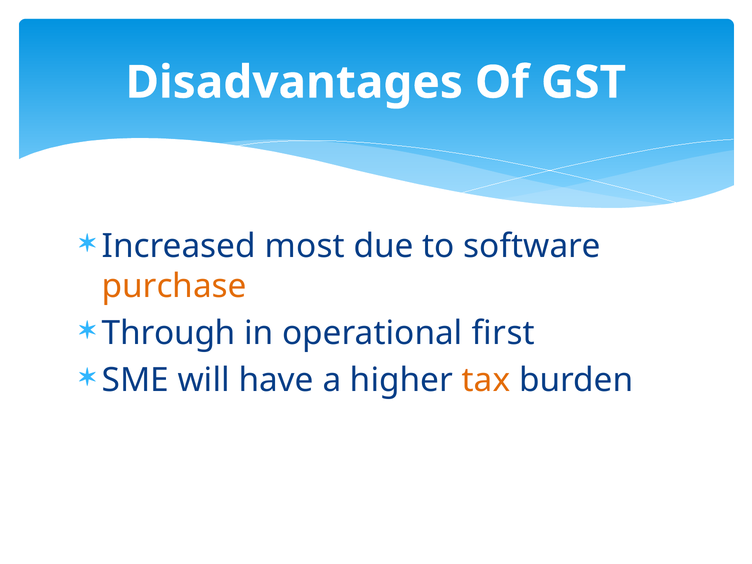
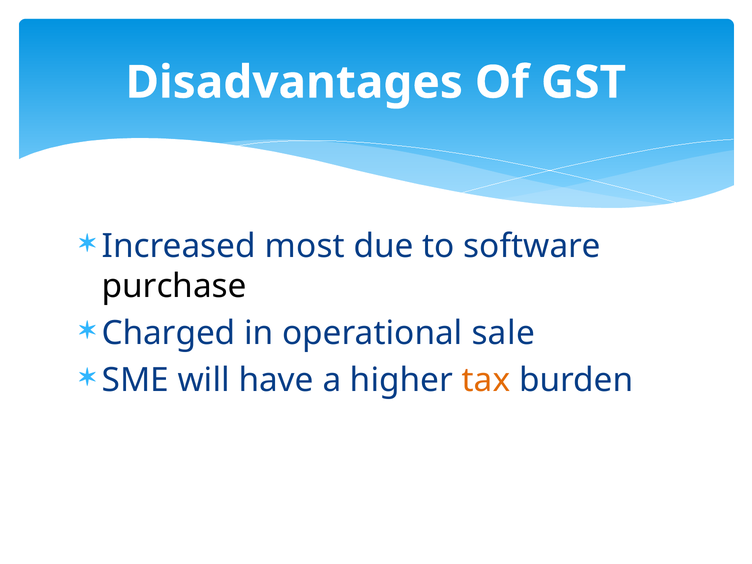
purchase colour: orange -> black
Through: Through -> Charged
first: first -> sale
